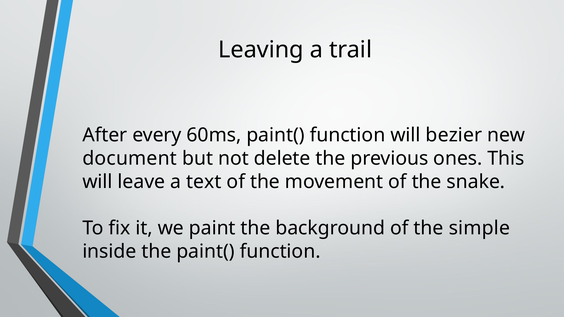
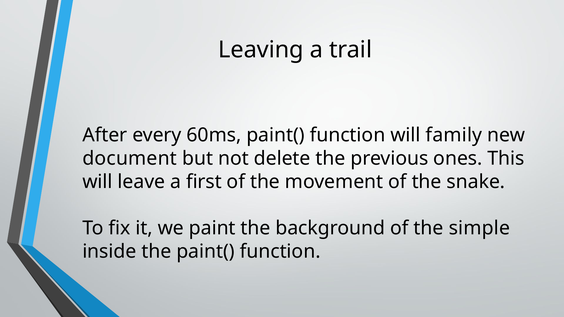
bezier: bezier -> family
text: text -> first
